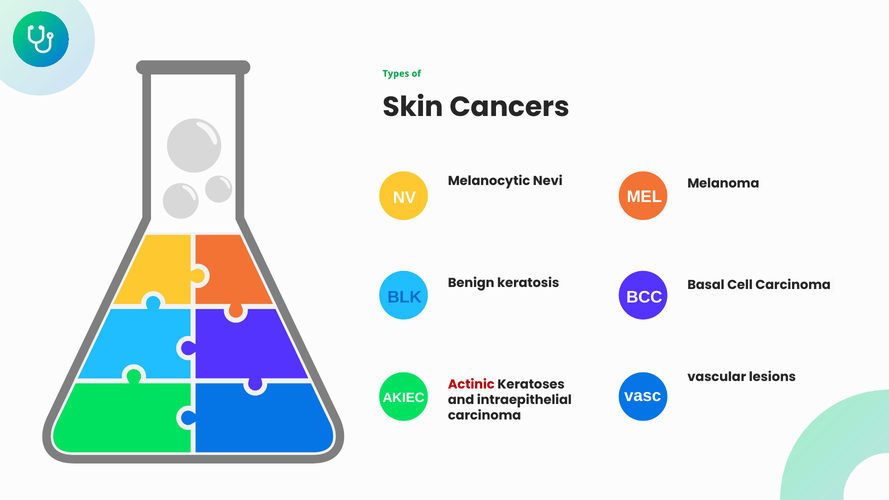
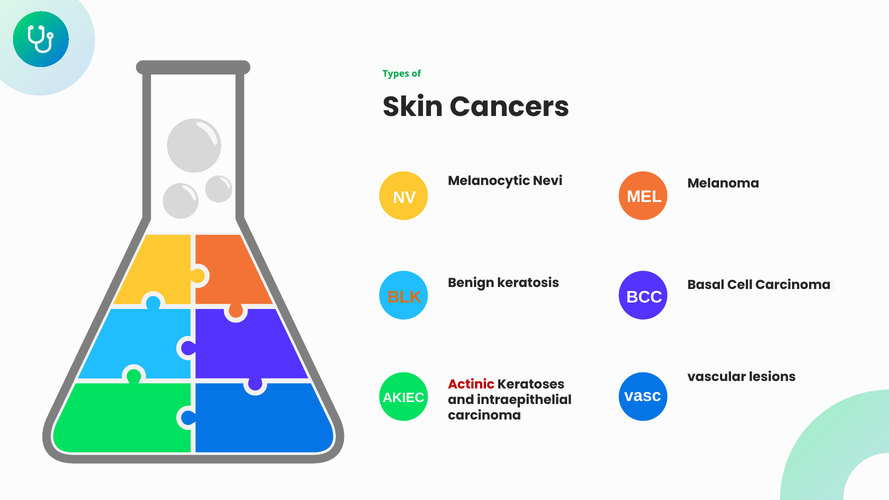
BLK colour: blue -> orange
